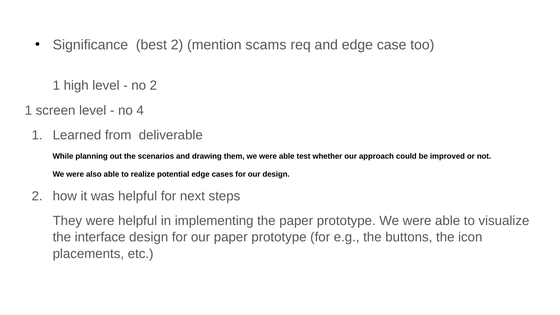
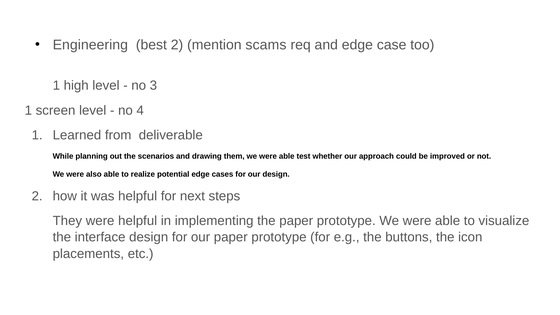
Significance: Significance -> Engineering
no 2: 2 -> 3
